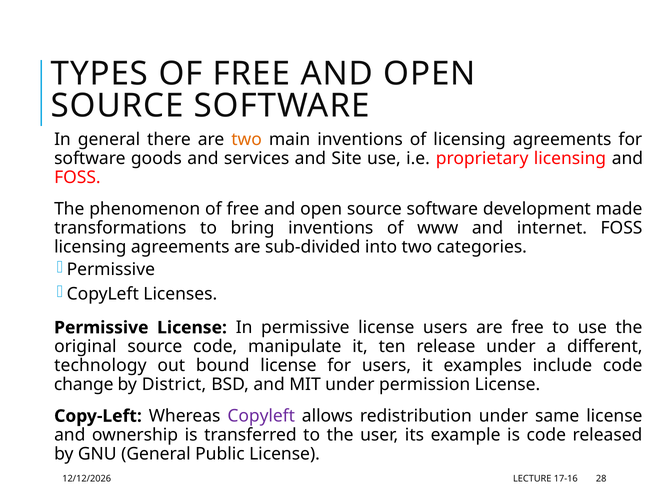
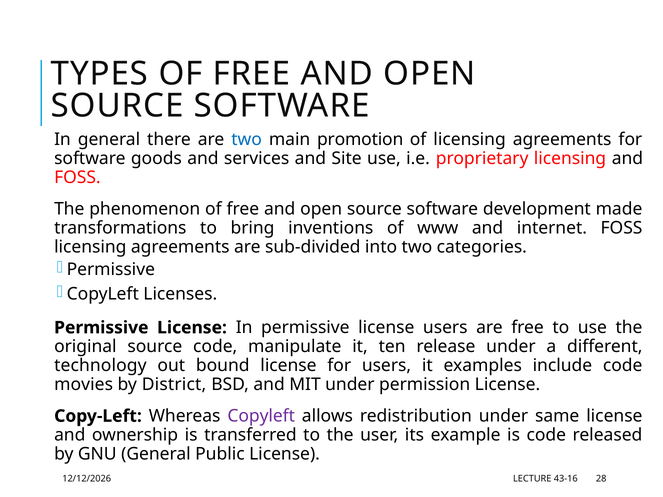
two at (247, 140) colour: orange -> blue
main inventions: inventions -> promotion
change: change -> movies
17-16: 17-16 -> 43-16
